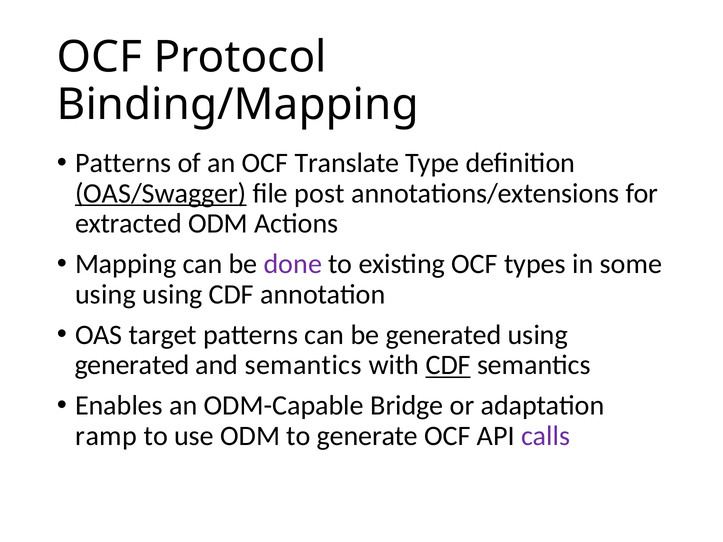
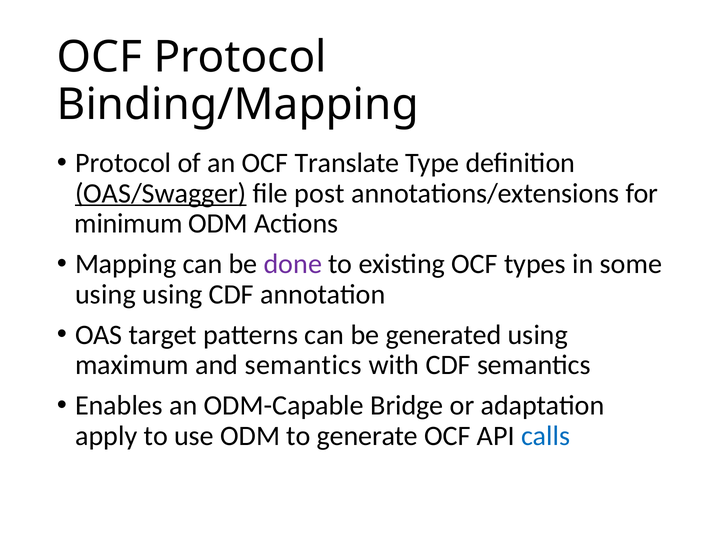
Patterns at (123, 163): Patterns -> Protocol
extracted: extracted -> minimum
generated at (132, 365): generated -> maximum
CDF at (448, 365) underline: present -> none
ramp: ramp -> apply
calls colour: purple -> blue
